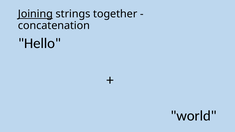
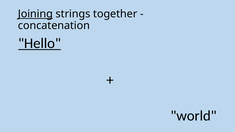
Hello underline: none -> present
